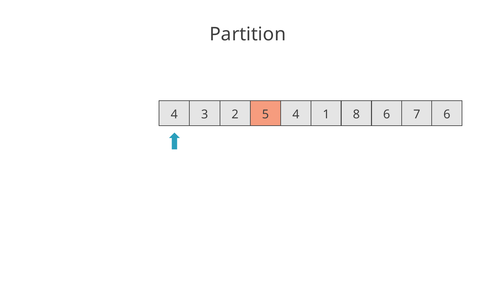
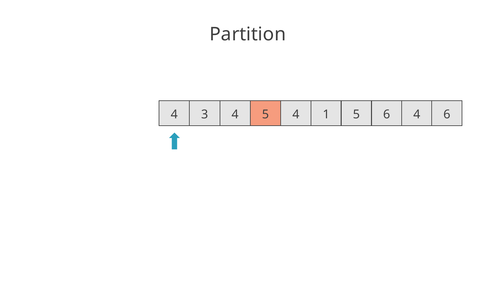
3 2: 2 -> 4
1 8: 8 -> 5
6 7: 7 -> 4
